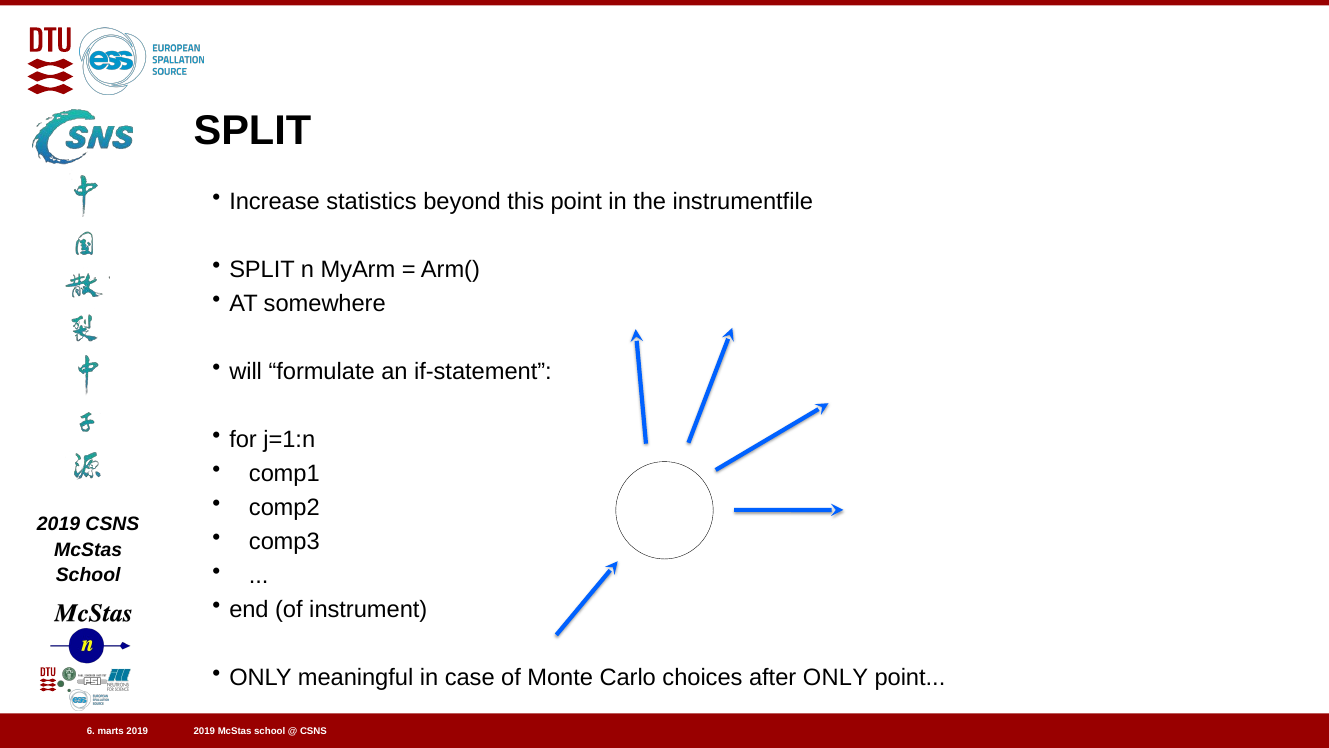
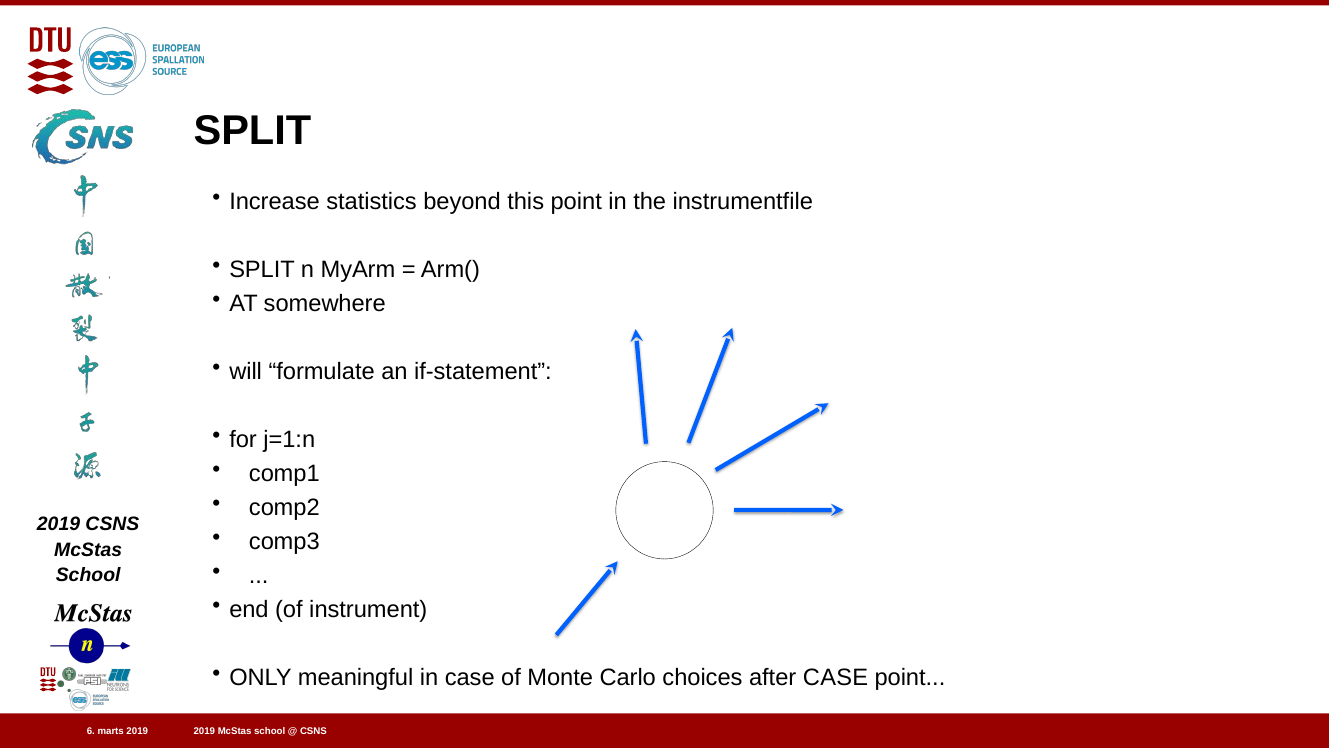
after ONLY: ONLY -> CASE
